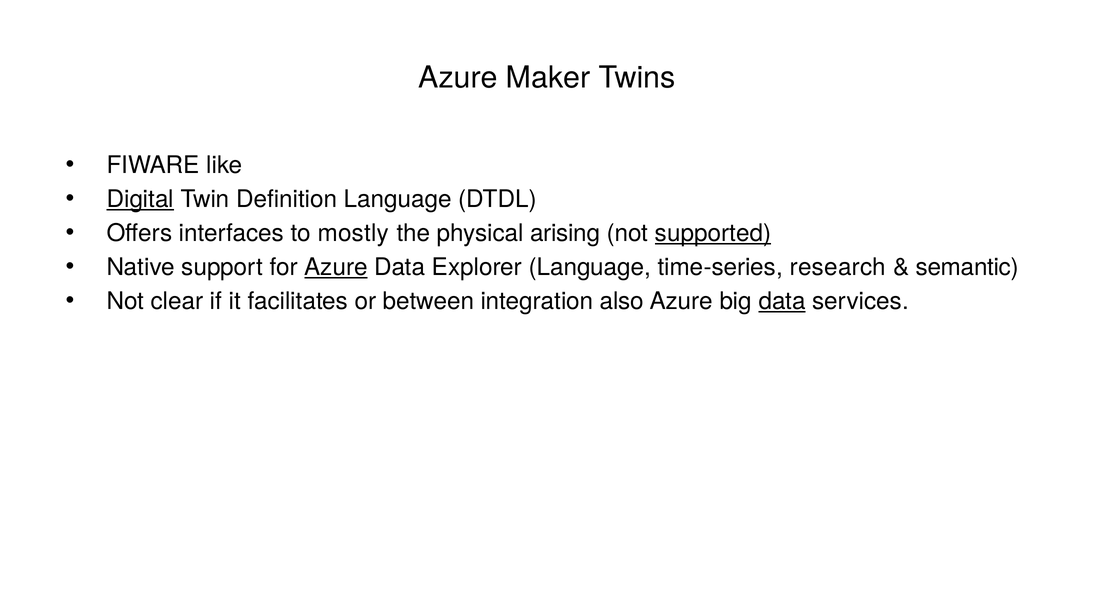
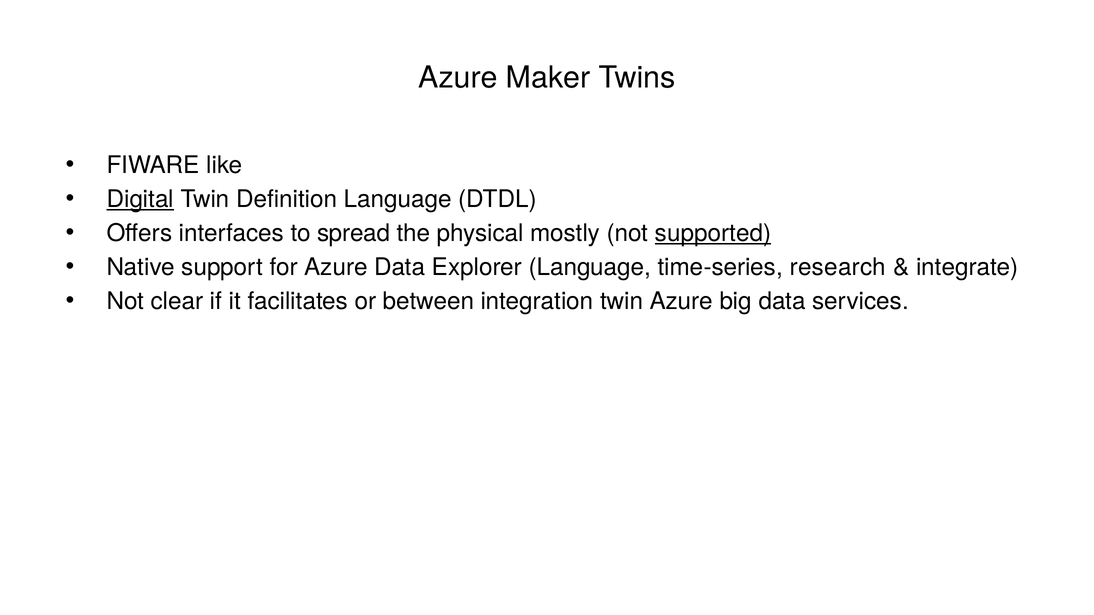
mostly: mostly -> spread
arising: arising -> mostly
Azure at (336, 267) underline: present -> none
semantic: semantic -> integrate
integration also: also -> twin
data at (782, 301) underline: present -> none
